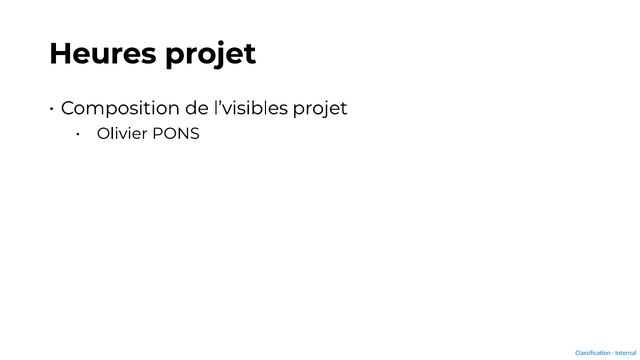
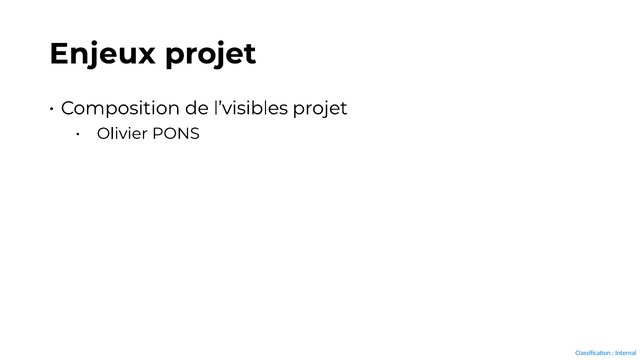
Heures: Heures -> Enjeux
